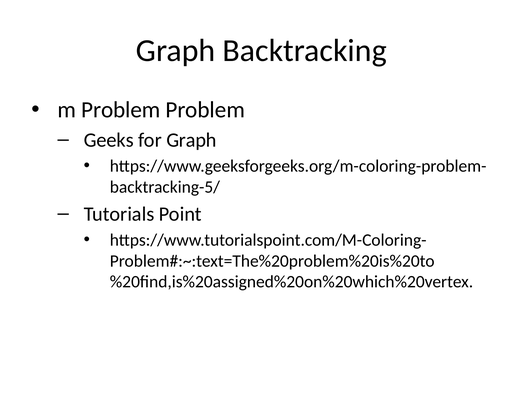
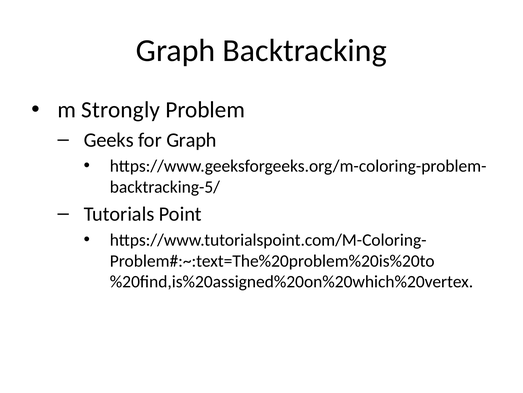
m Problem: Problem -> Strongly
